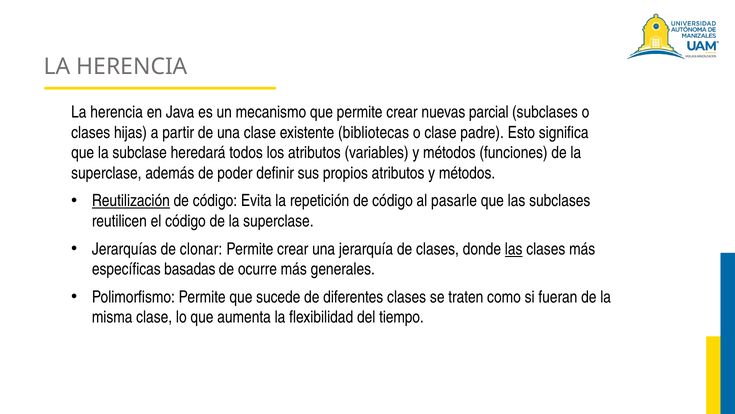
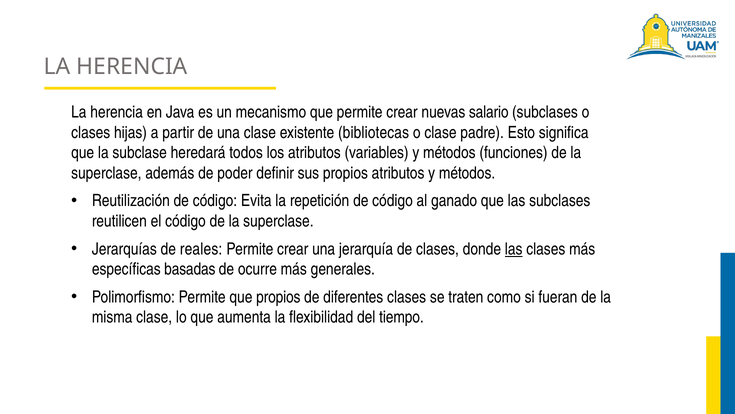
parcial: parcial -> salario
Reutilización underline: present -> none
pasarle: pasarle -> ganado
clonar: clonar -> reales
que sucede: sucede -> propios
